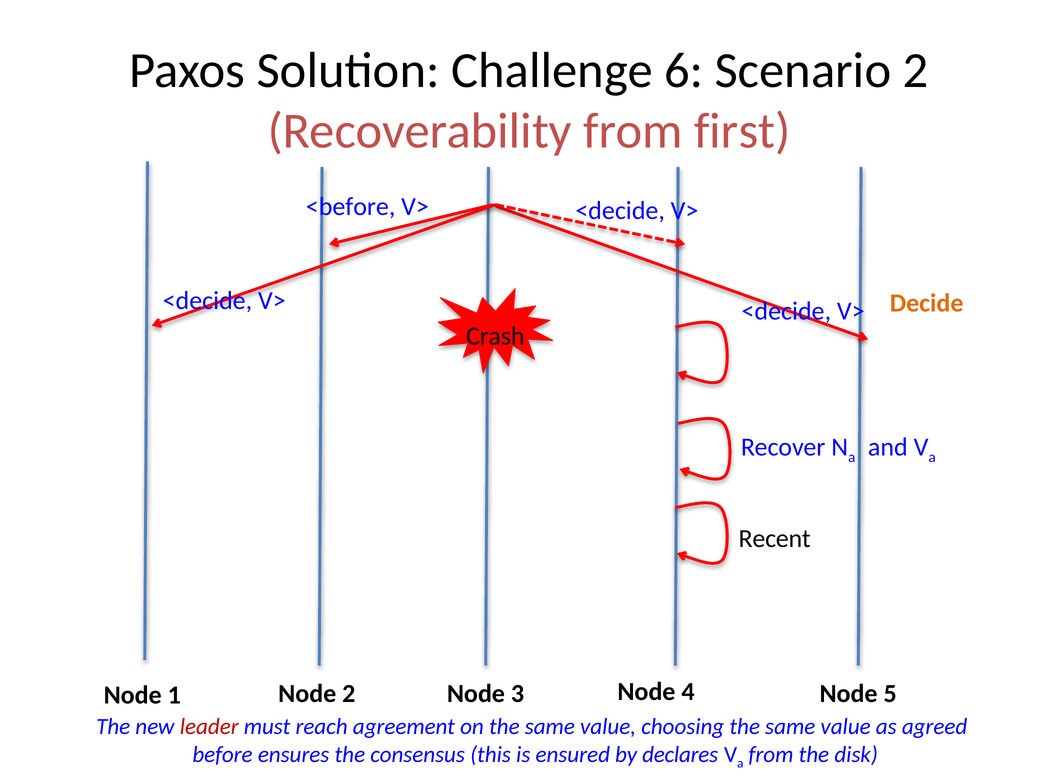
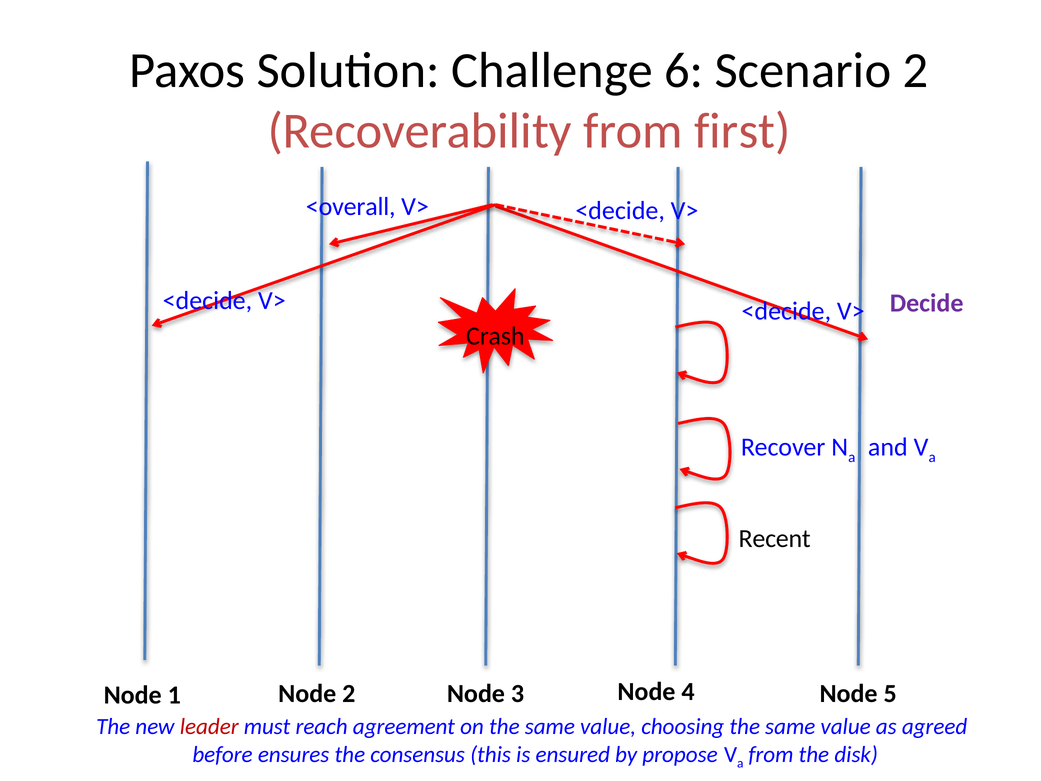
<before: <before -> <overall
Decide colour: orange -> purple
declares: declares -> propose
